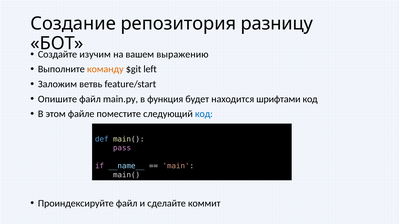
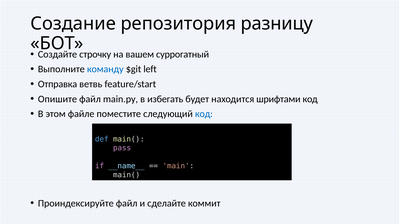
изучим: изучим -> строчку
выражению: выражению -> суррогатный
команду colour: orange -> blue
Заложим: Заложим -> Отправка
функция: функция -> избегать
